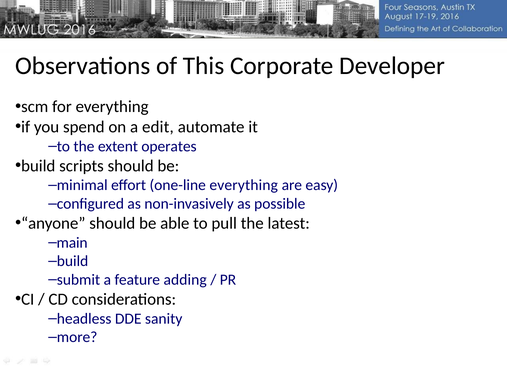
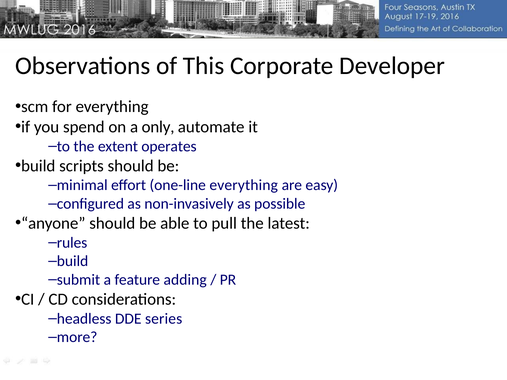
edit: edit -> only
main: main -> rules
sanity: sanity -> series
